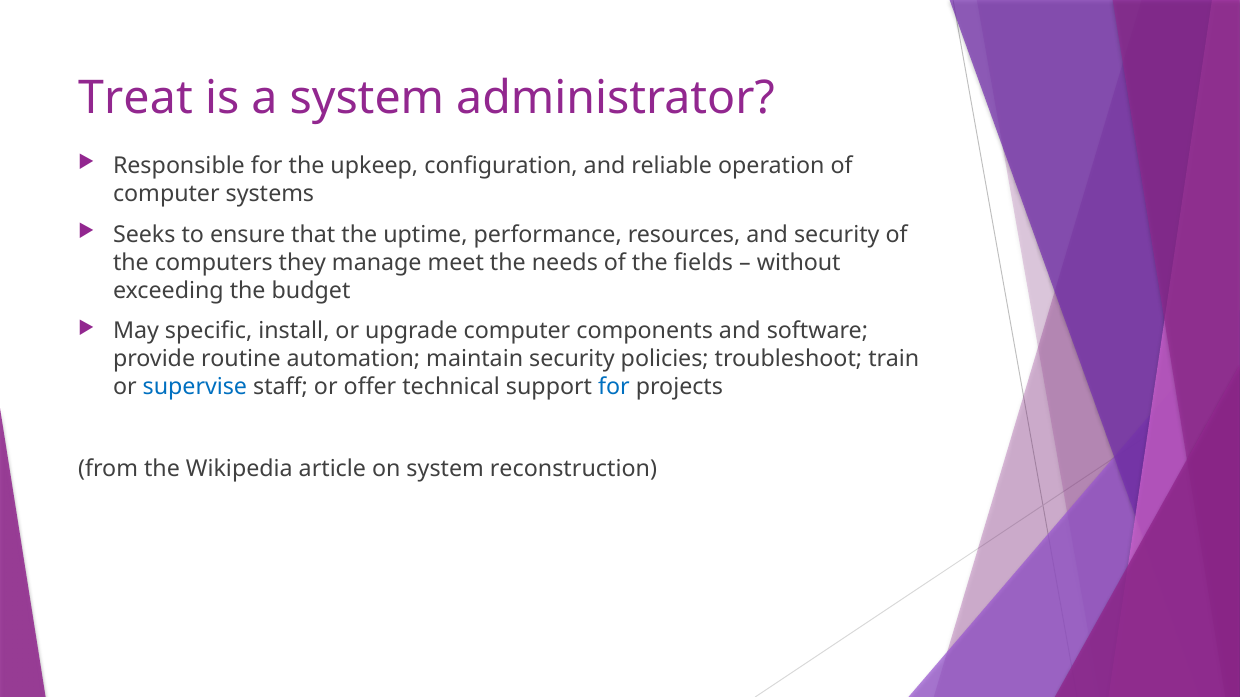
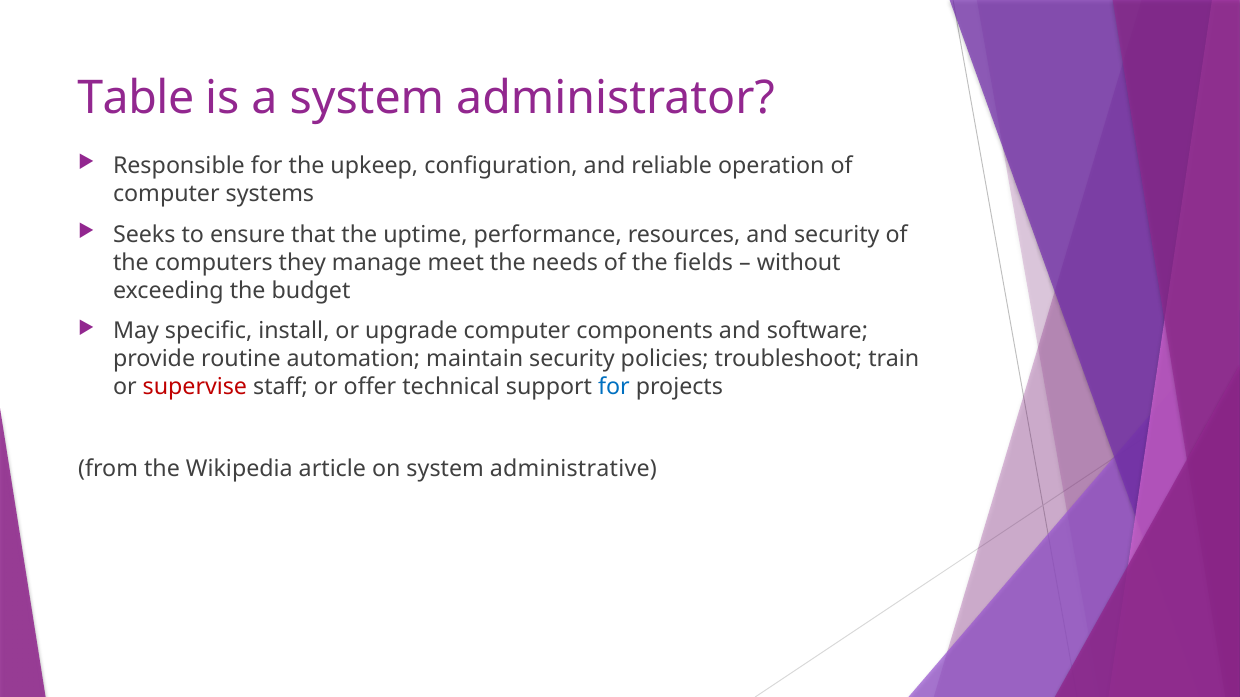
Treat: Treat -> Table
supervise colour: blue -> red
reconstruction: reconstruction -> administrative
